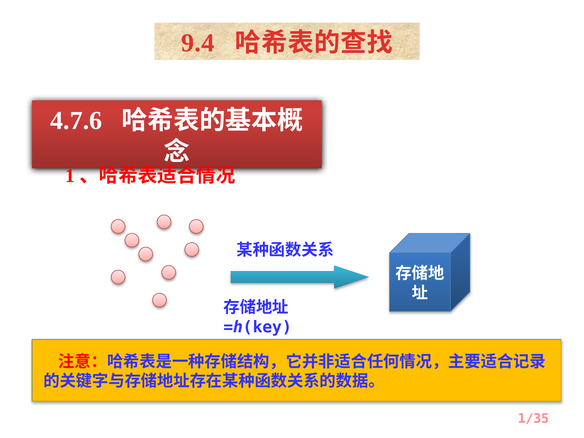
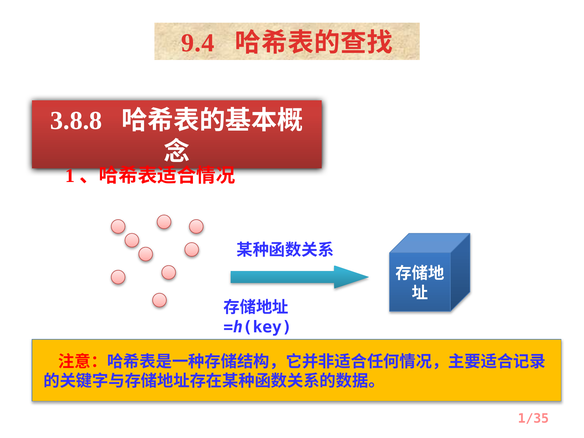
4.7.6: 4.7.6 -> 3.8.8
